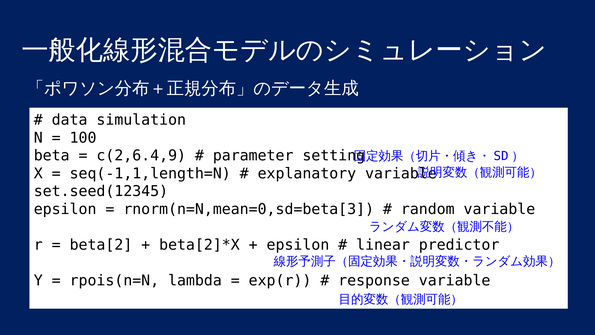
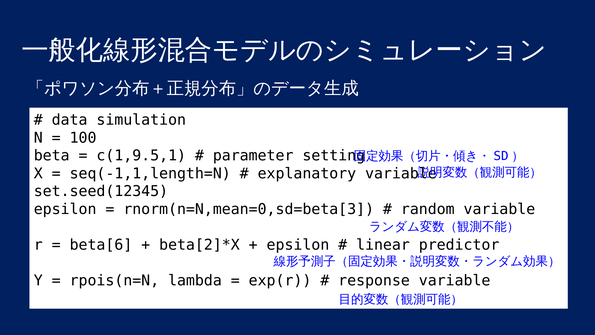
c(2,6.4,9: c(2,6.4,9 -> c(1,9.5,1
beta[2: beta[2 -> beta[6
